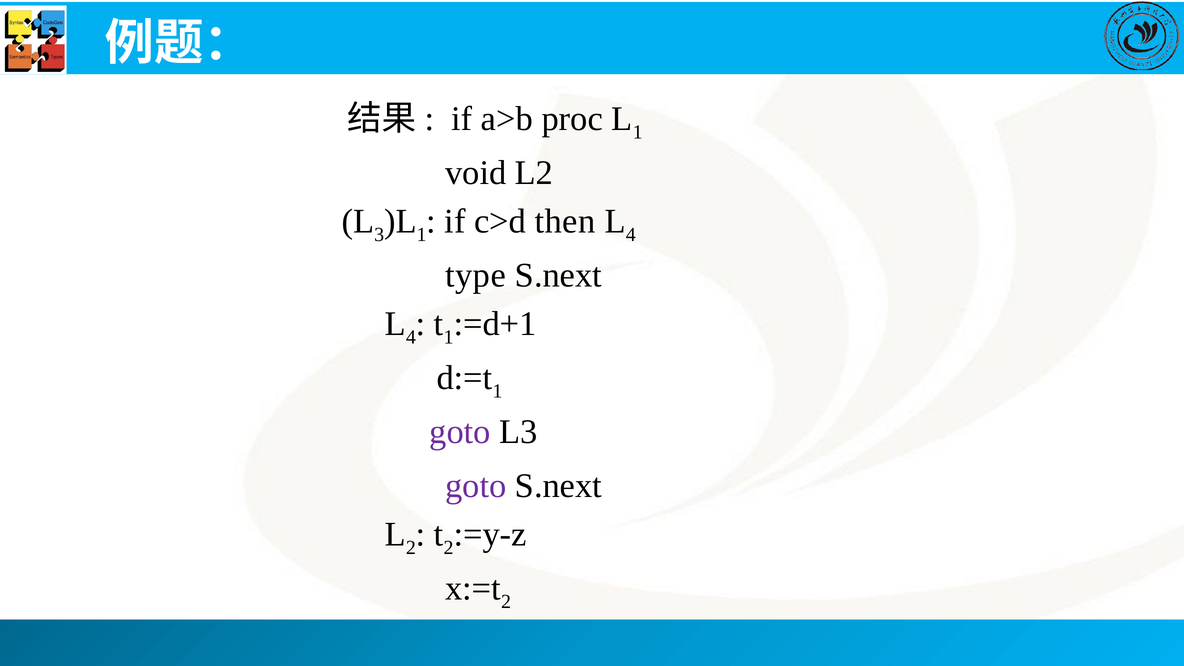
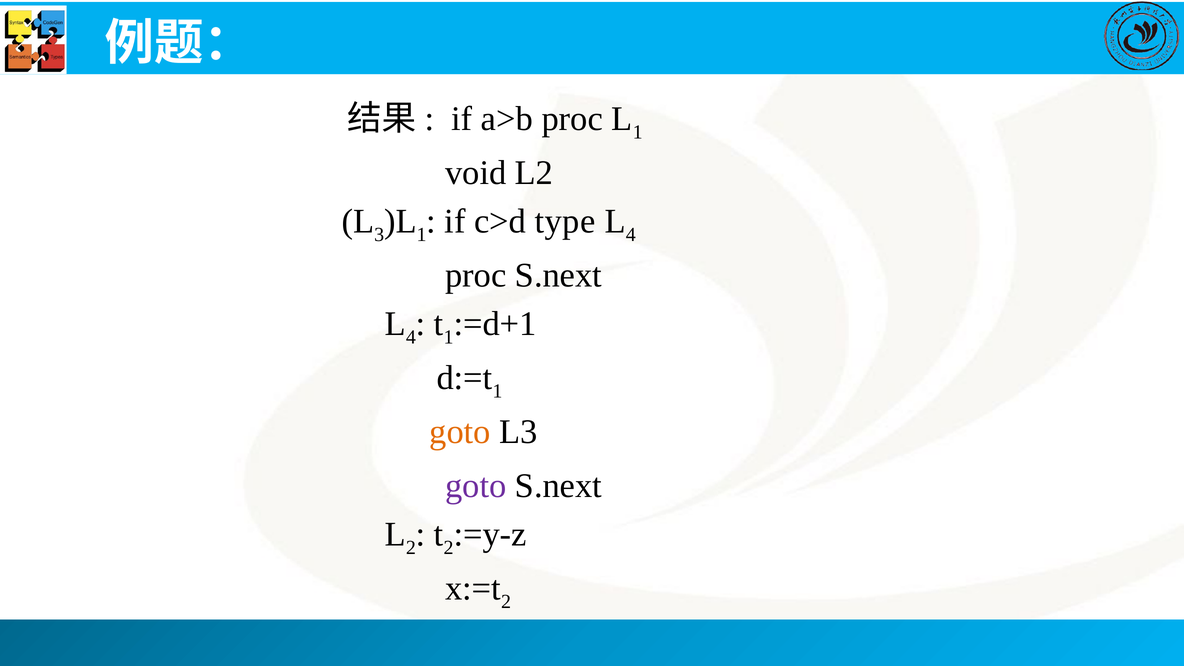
then: then -> type
type at (476, 275): type -> proc
goto at (460, 432) colour: purple -> orange
